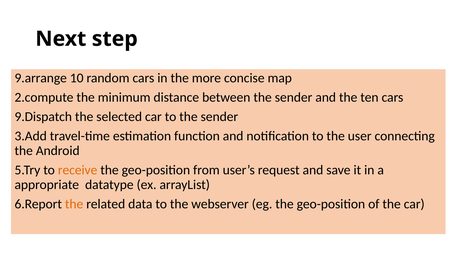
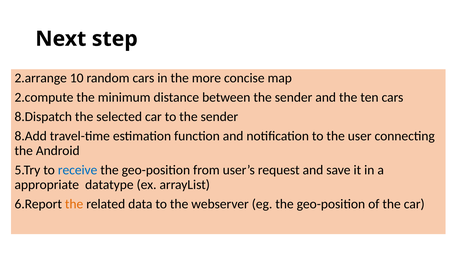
9.arrange: 9.arrange -> 2.arrange
9.Dispatch: 9.Dispatch -> 8.Dispatch
3.Add: 3.Add -> 8.Add
receive colour: orange -> blue
